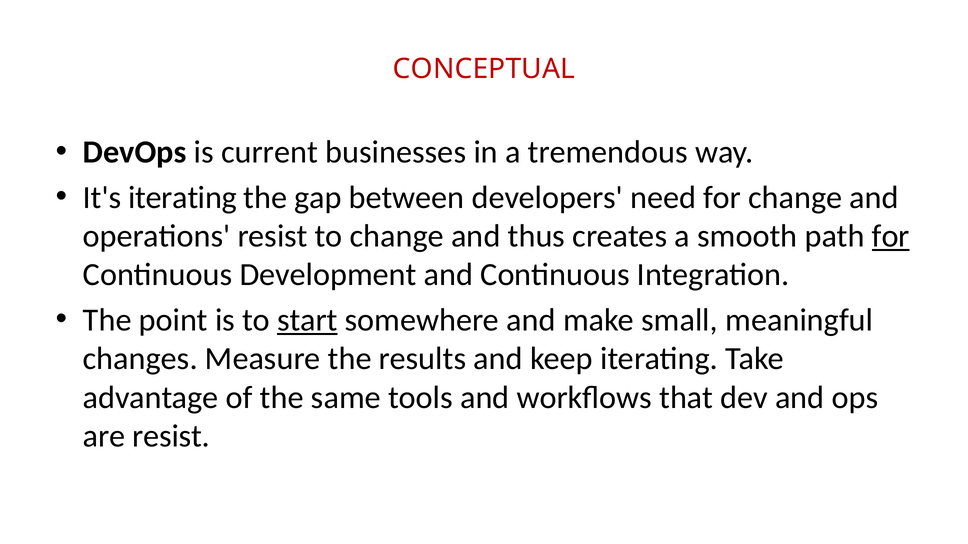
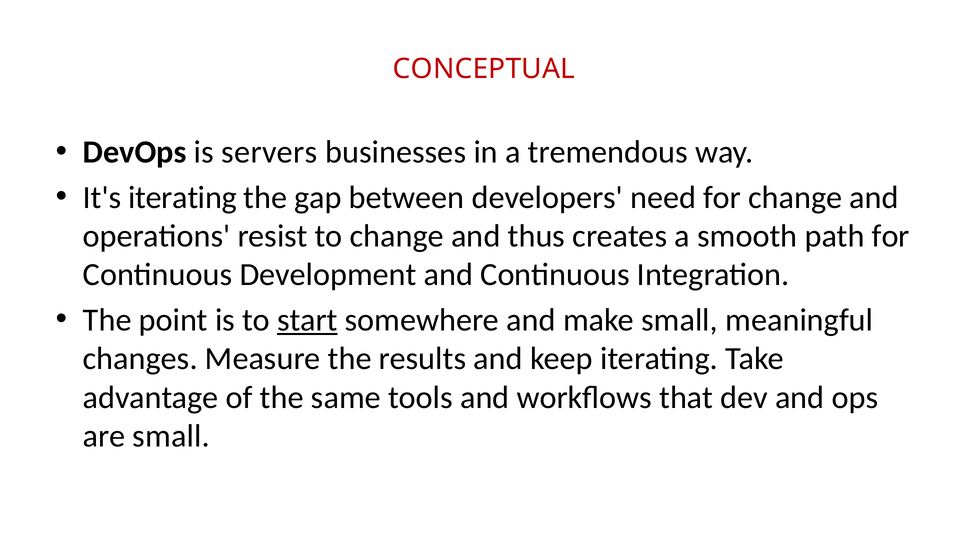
current: current -> servers
for at (891, 236) underline: present -> none
are resist: resist -> small
